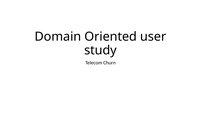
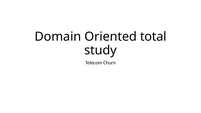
user: user -> total
